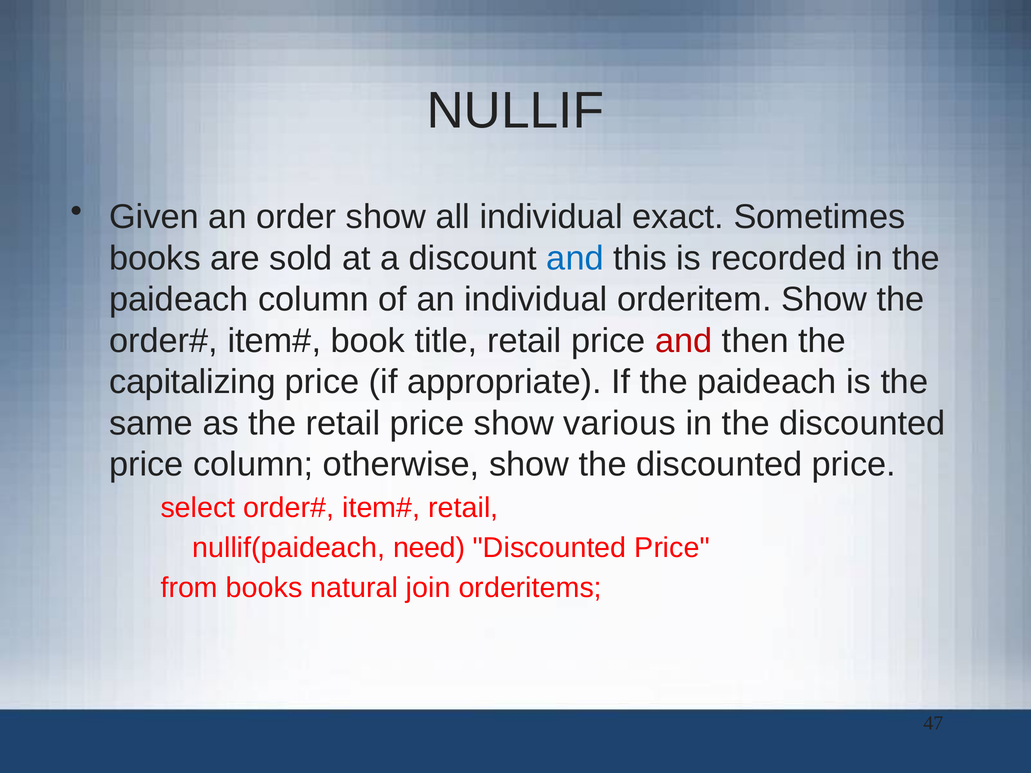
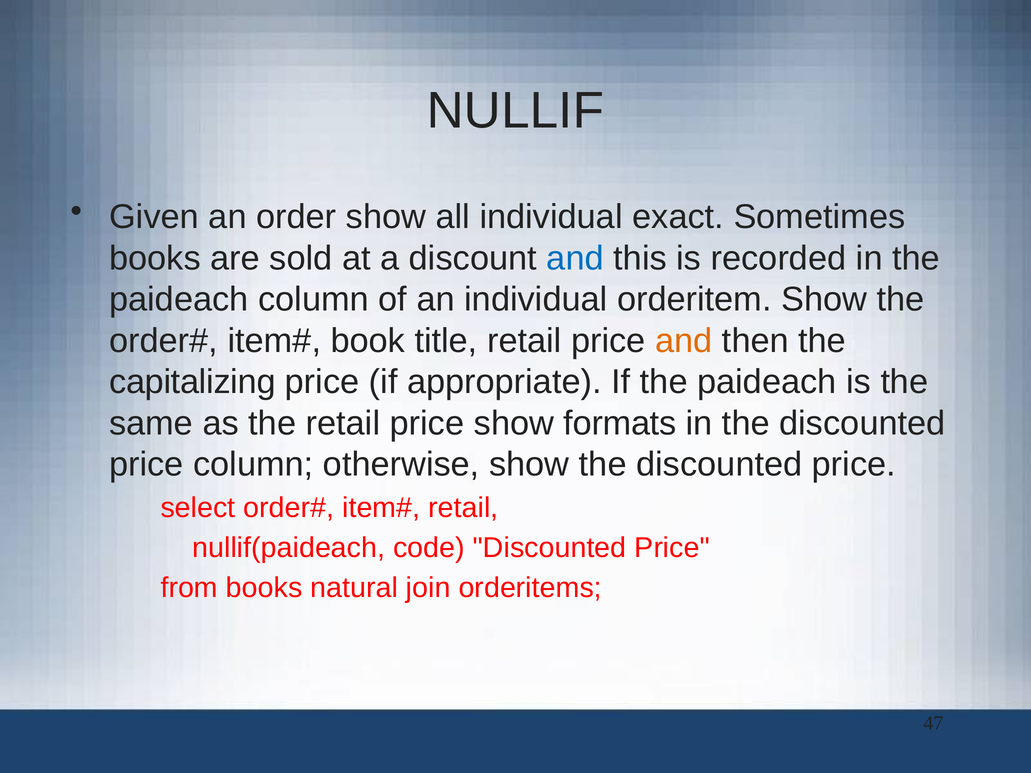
and at (684, 341) colour: red -> orange
various: various -> formats
need: need -> code
